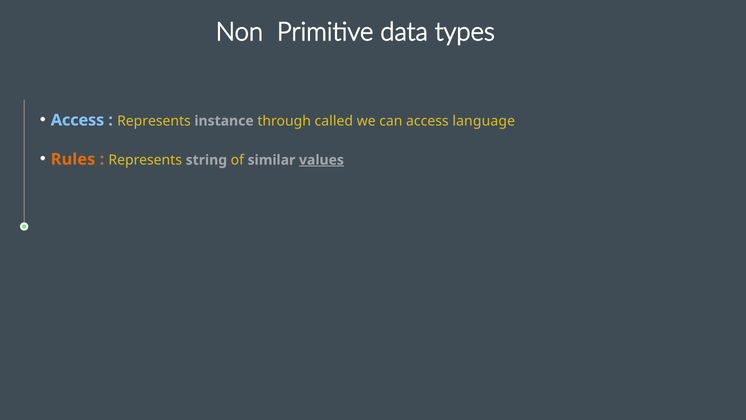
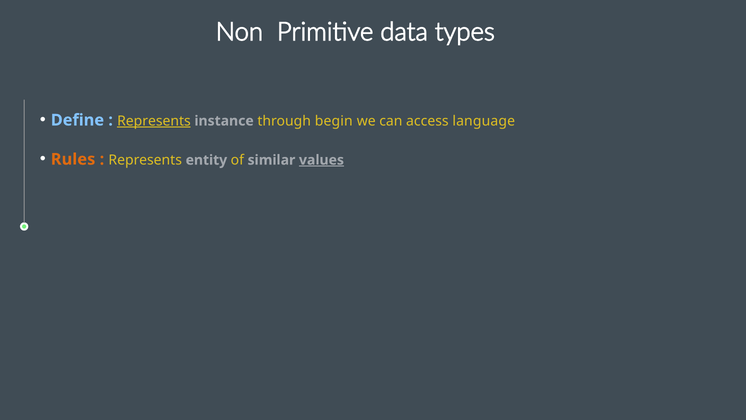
Access at (78, 120): Access -> Define
Represents at (154, 121) underline: none -> present
called: called -> begin
string: string -> entity
